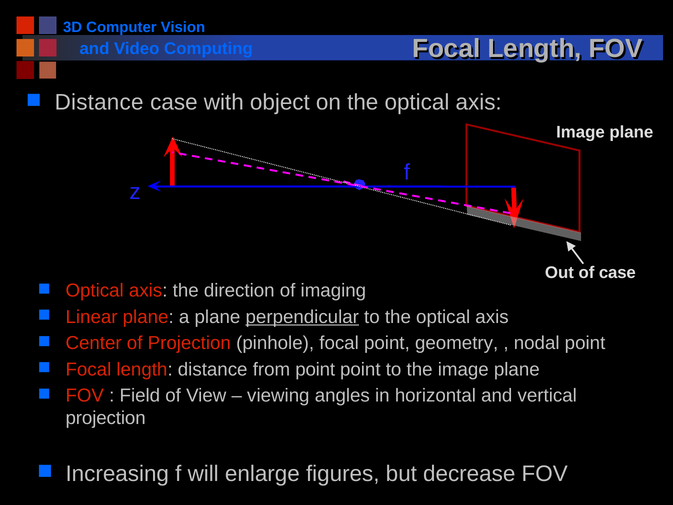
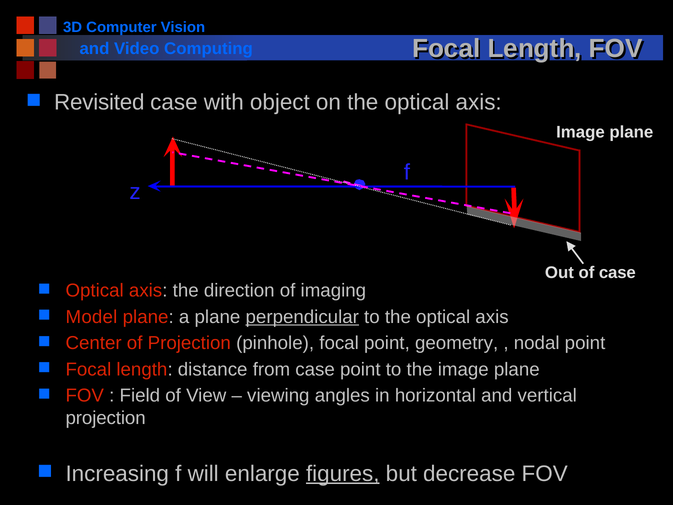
Distance at (99, 102): Distance -> Revisited
Linear: Linear -> Model
from point: point -> case
figures underline: none -> present
